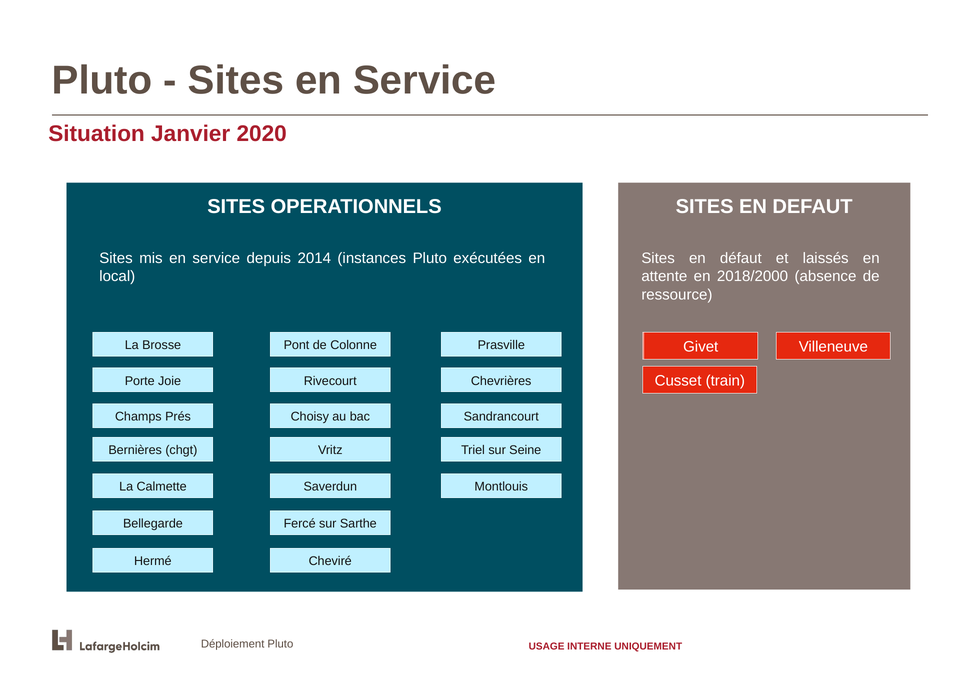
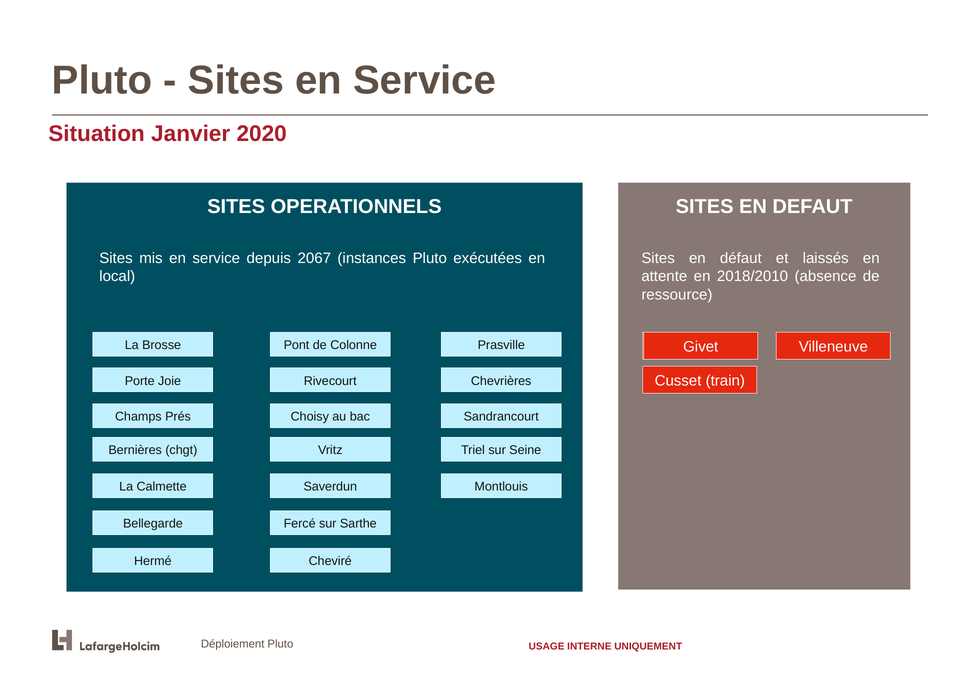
2014: 2014 -> 2067
2018/2000: 2018/2000 -> 2018/2010
